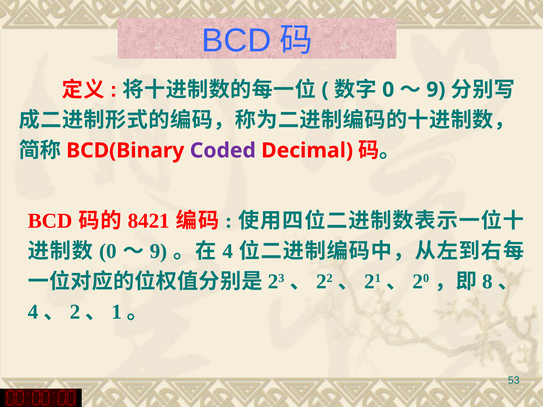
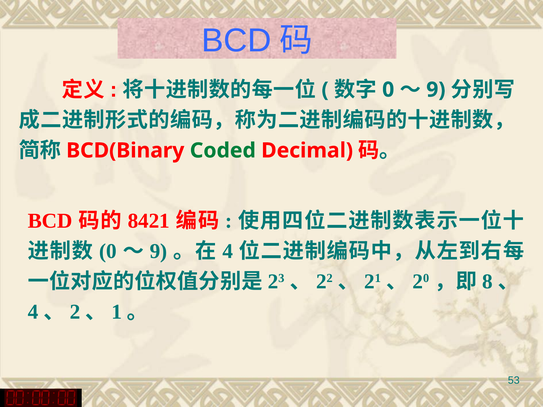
Coded colour: purple -> green
